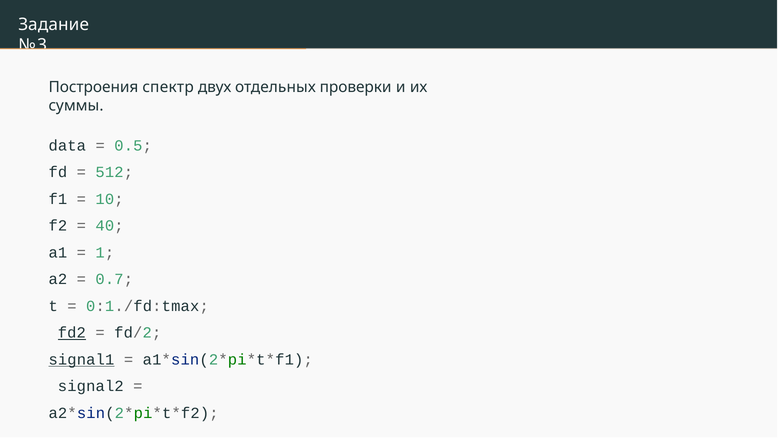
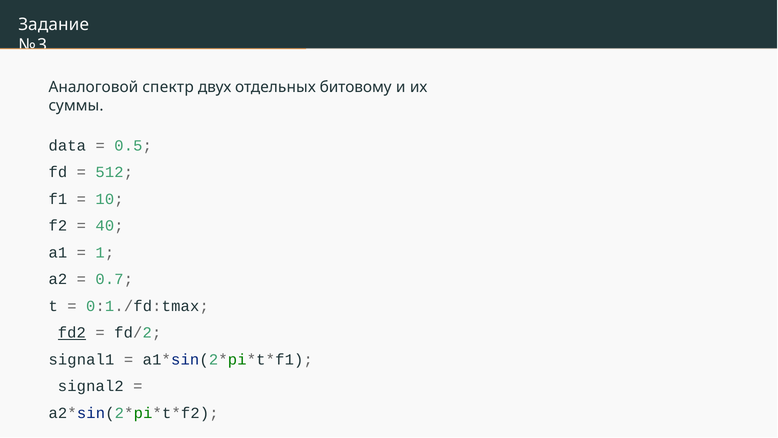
Построения: Построения -> Аналоговой
проверки: проверки -> битовому
signal1 underline: present -> none
